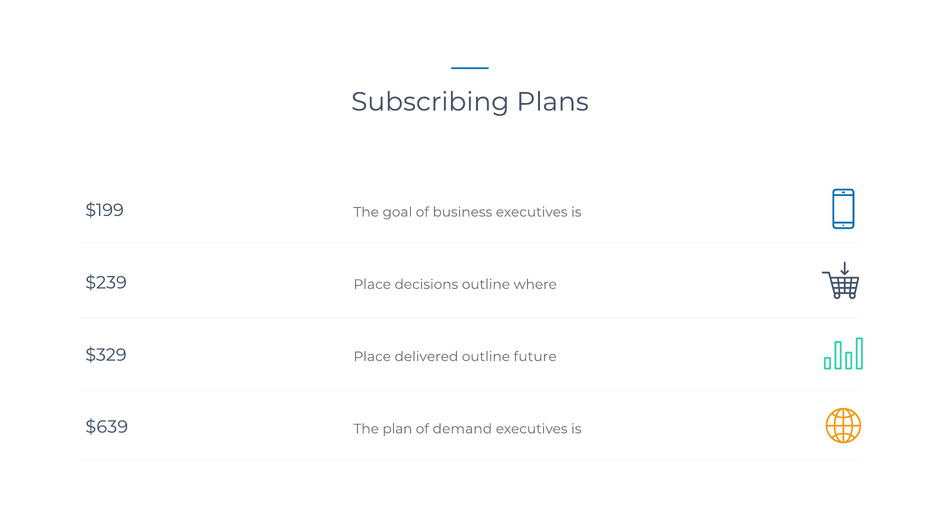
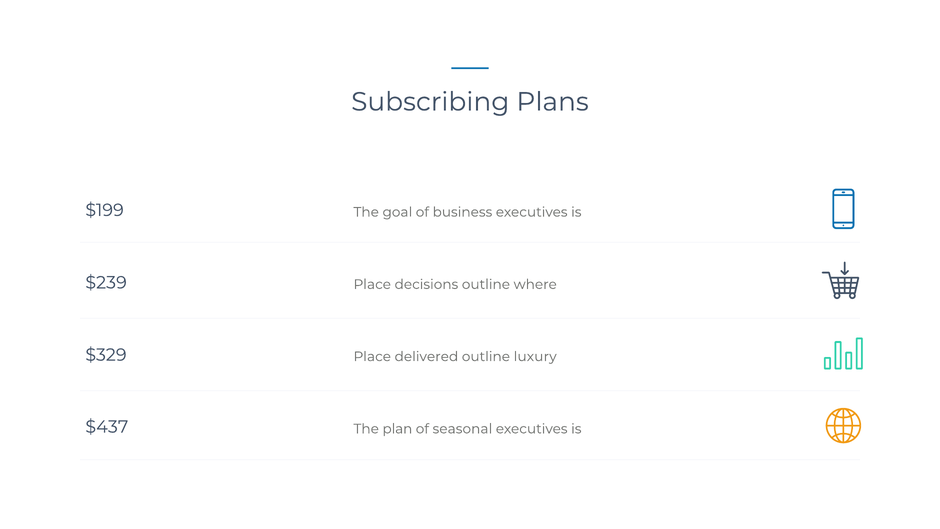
future: future -> luxury
$639: $639 -> $437
demand: demand -> seasonal
